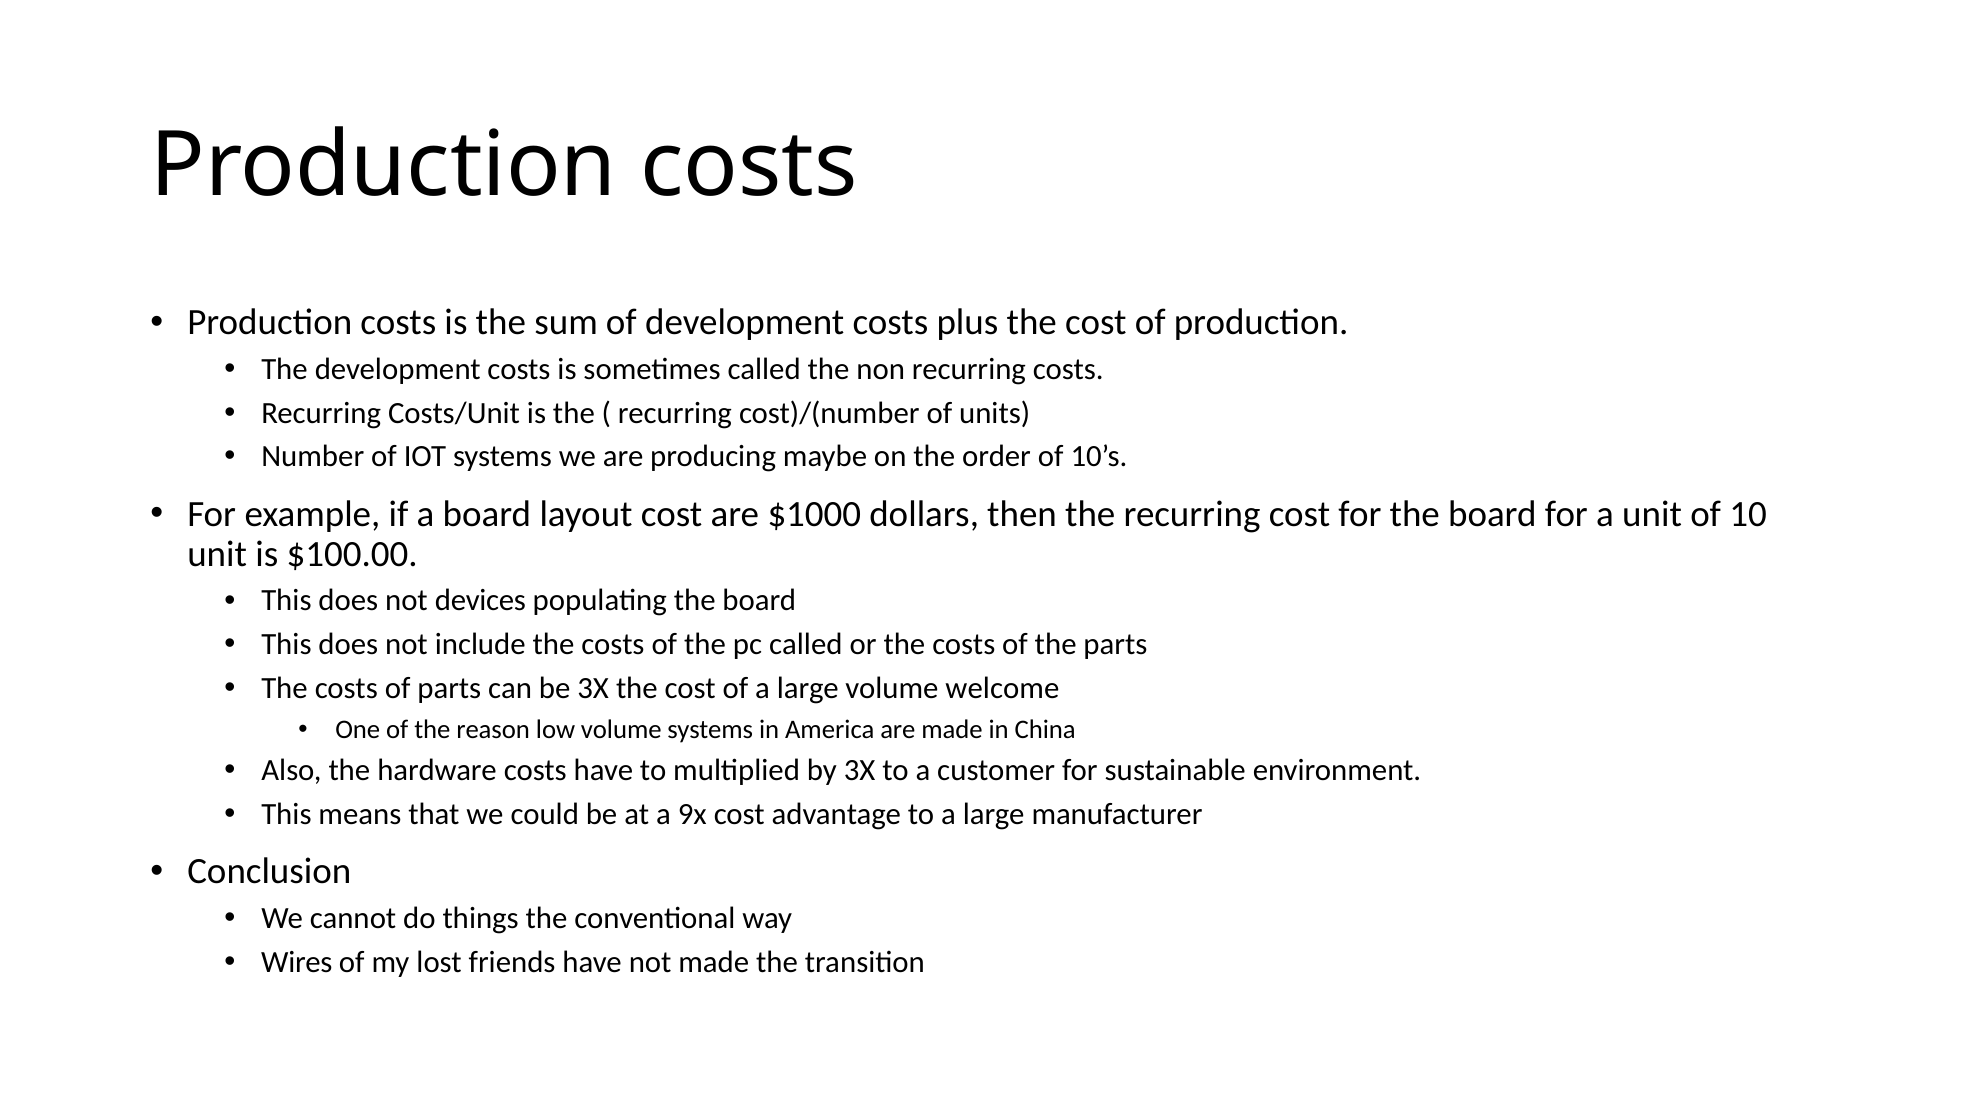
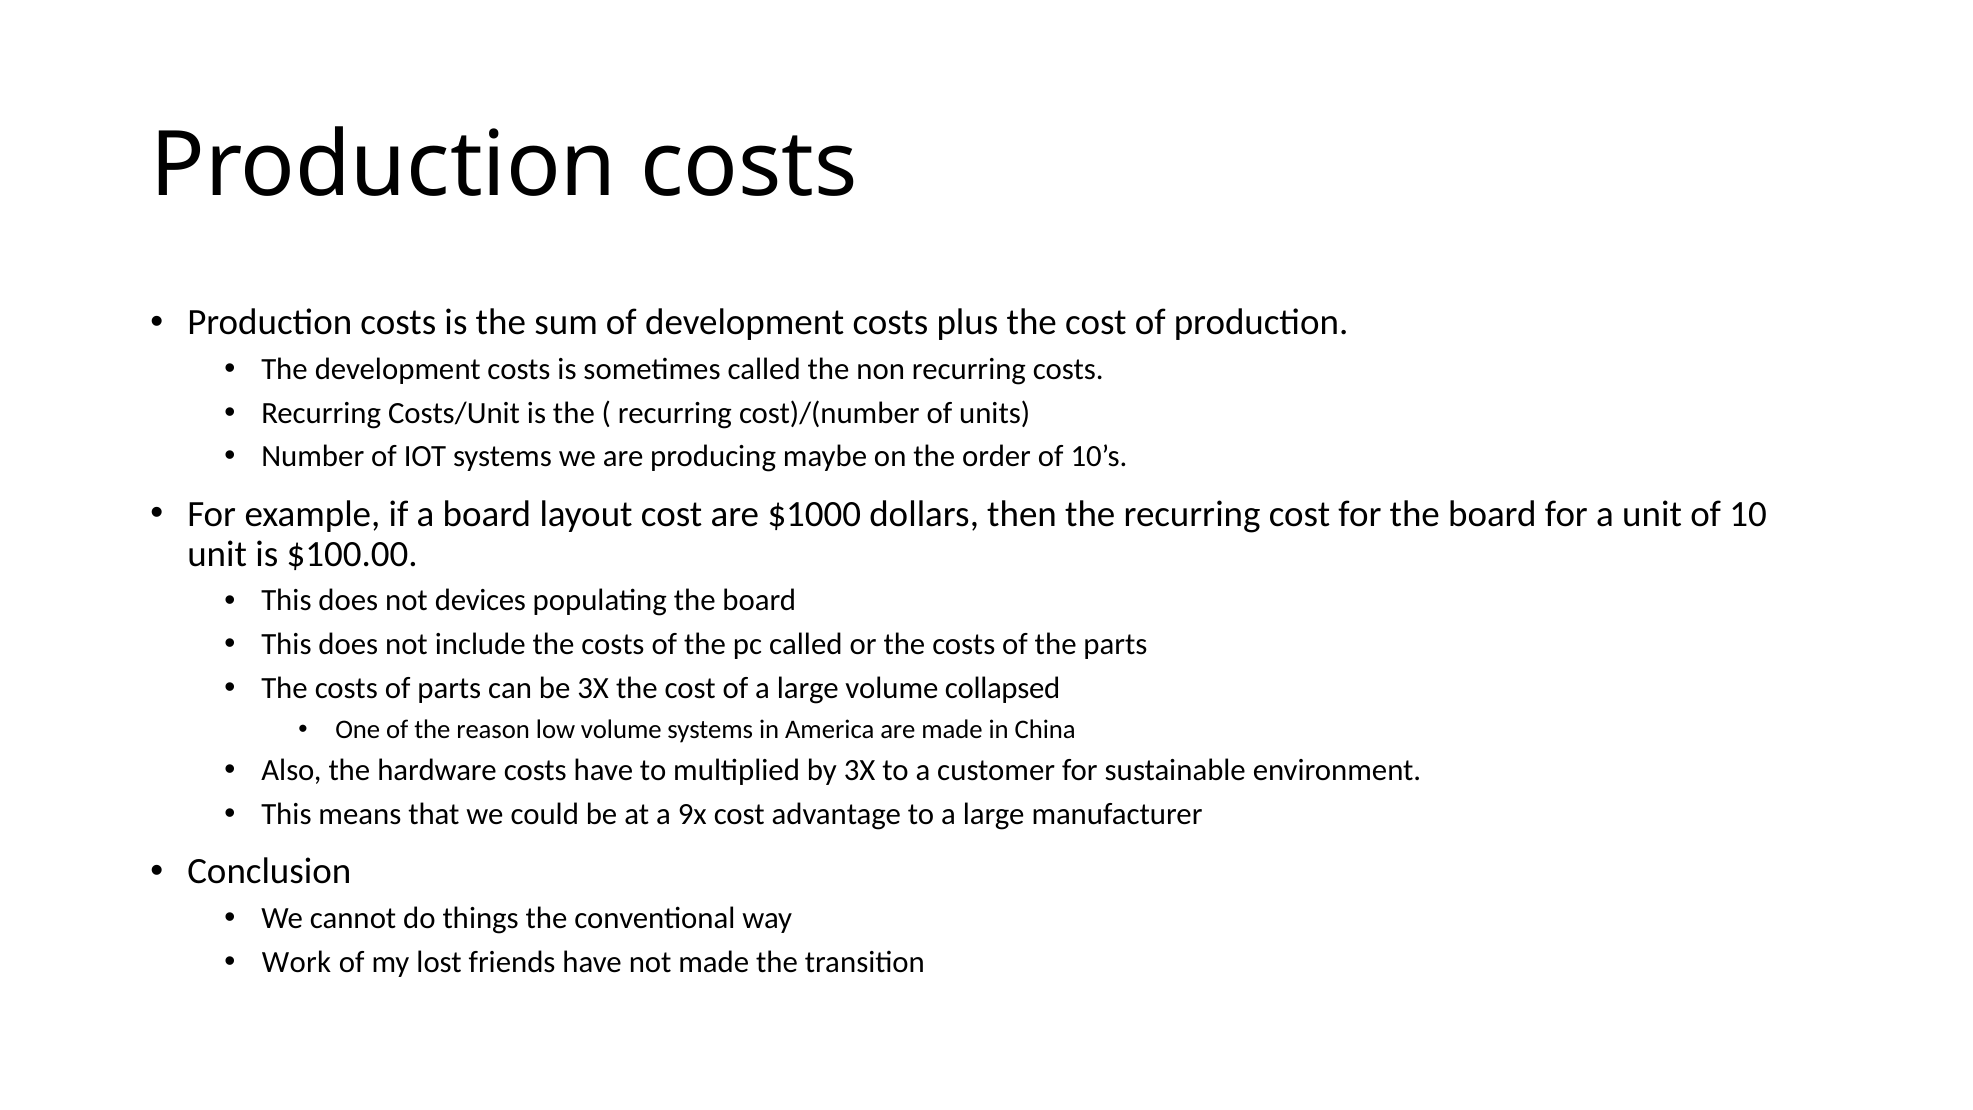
welcome: welcome -> collapsed
Wires: Wires -> Work
